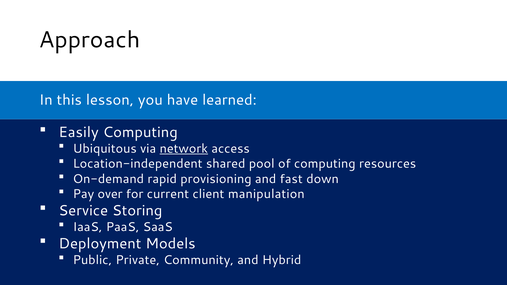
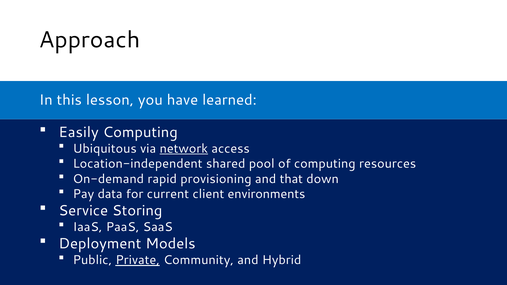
fast: fast -> that
over: over -> data
manipulation: manipulation -> environments
Private underline: none -> present
